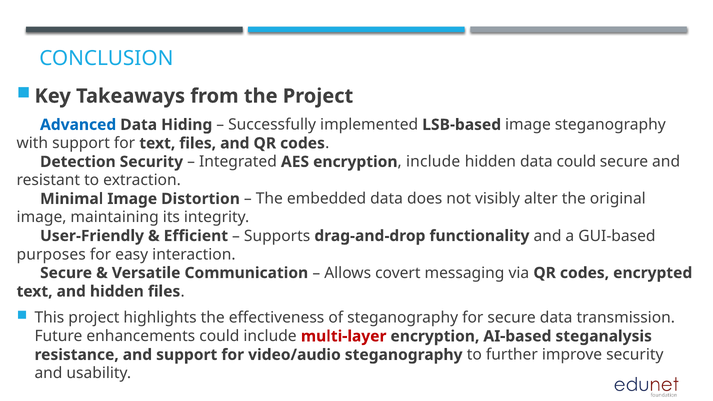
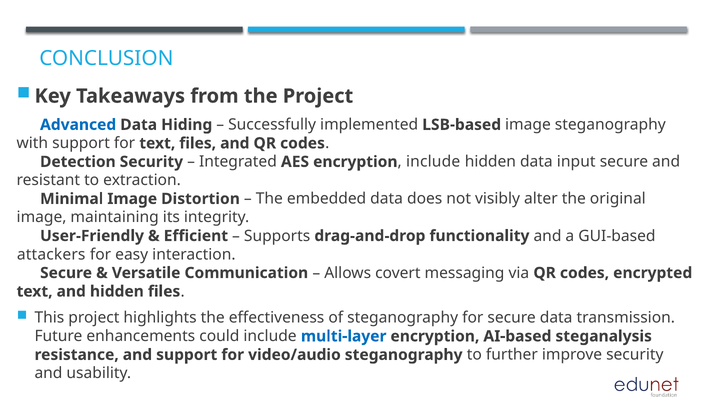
data could: could -> input
purposes: purposes -> attackers
multi-layer colour: red -> blue
